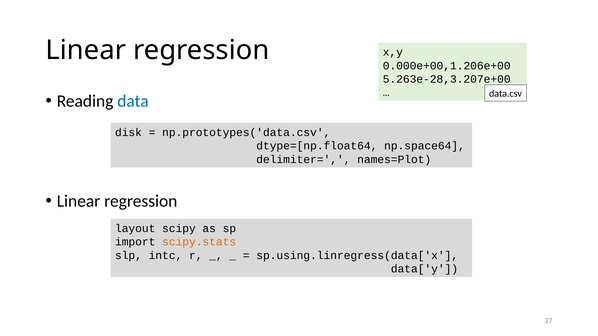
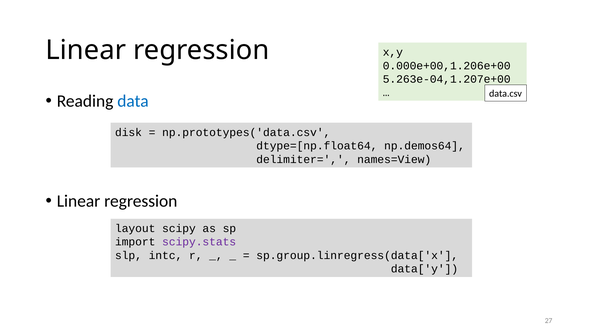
5.263e-28,3.207e+00: 5.263e-28,3.207e+00 -> 5.263e-04,1.207e+00
np.space64: np.space64 -> np.demos64
names=Plot: names=Plot -> names=View
scipy.stats colour: orange -> purple
sp.using.linregress(data['x: sp.using.linregress(data['x -> sp.group.linregress(data['x
